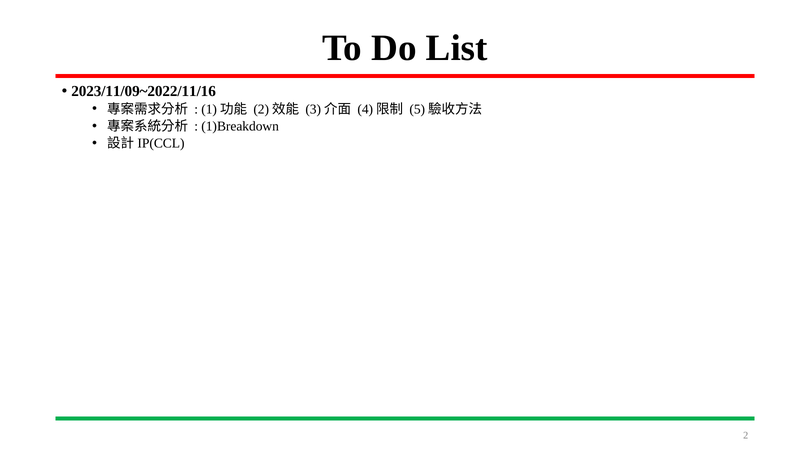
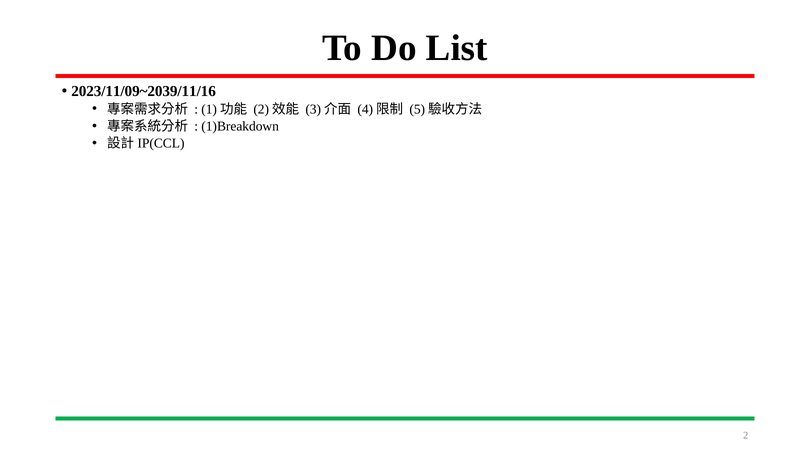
2023/11/09~2022/11/16: 2023/11/09~2022/11/16 -> 2023/11/09~2039/11/16
